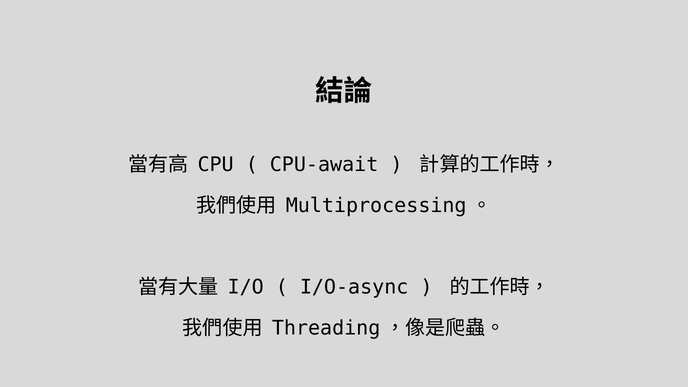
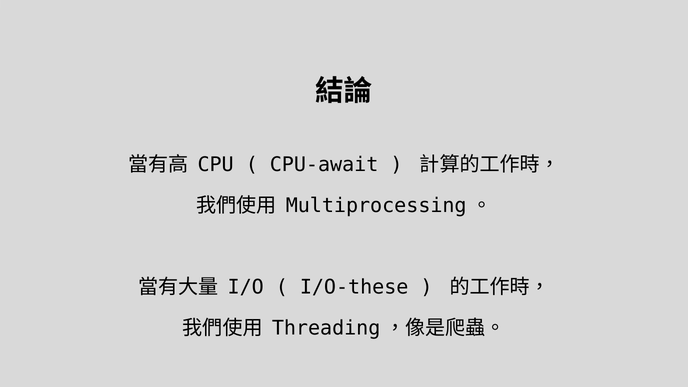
I/O-async: I/O-async -> I/O-these
